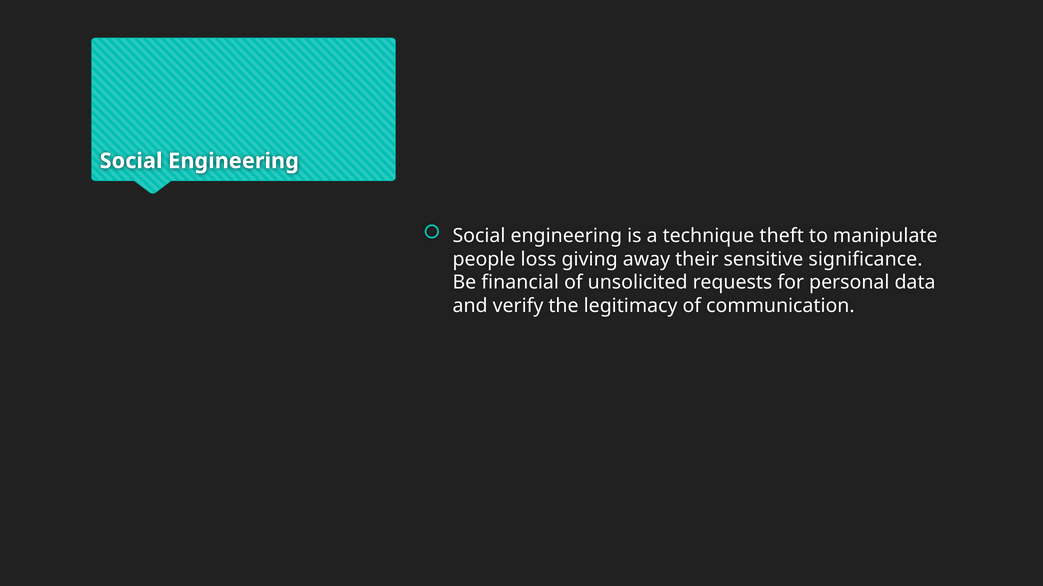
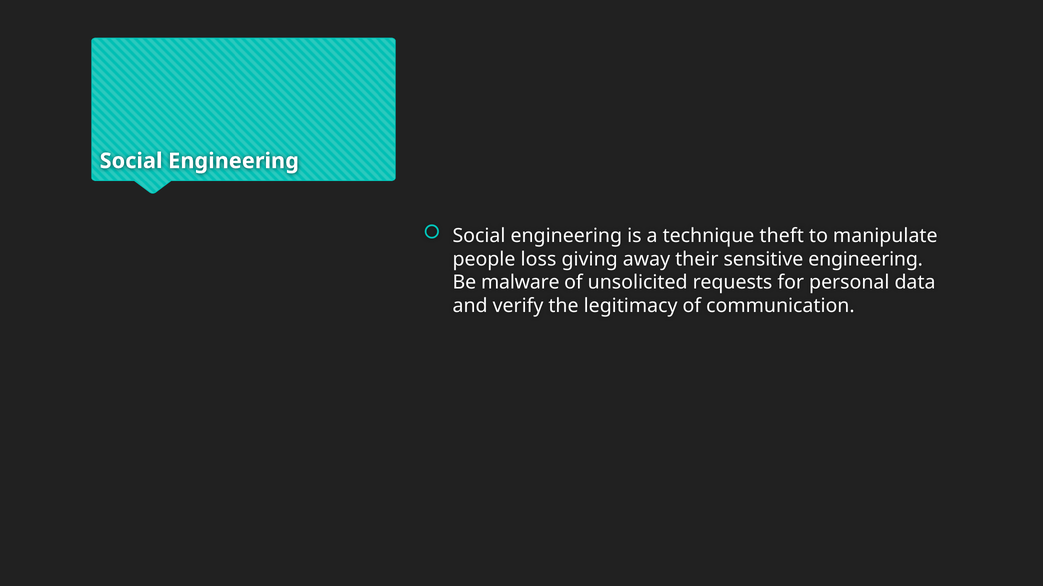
sensitive significance: significance -> engineering
financial: financial -> malware
